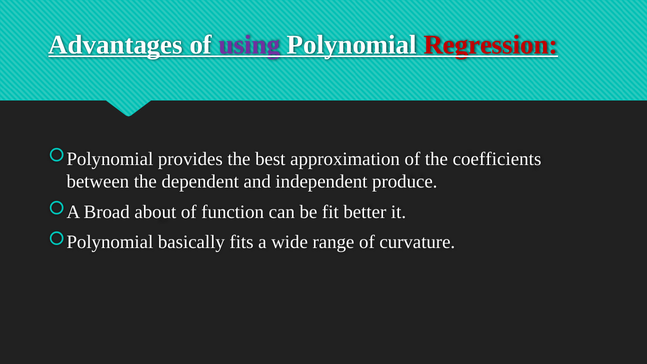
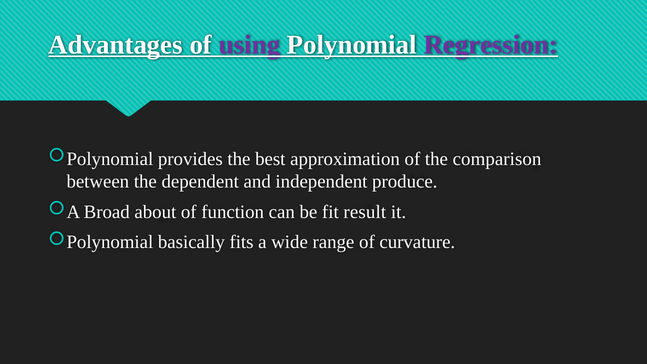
Regression colour: red -> purple
coefficients: coefficients -> comparison
better: better -> result
